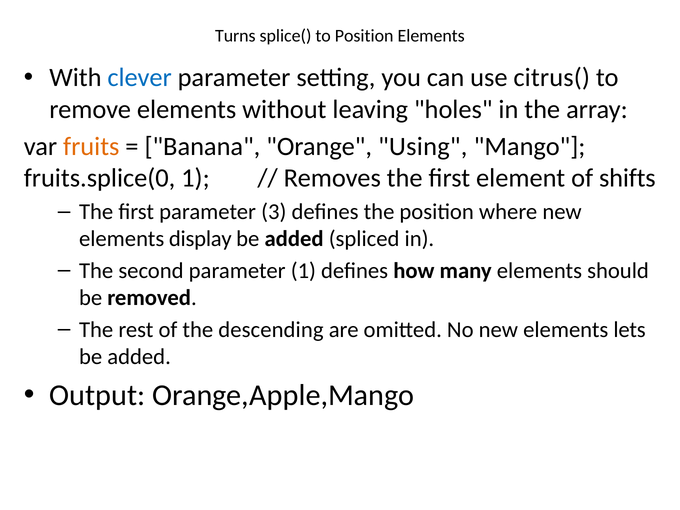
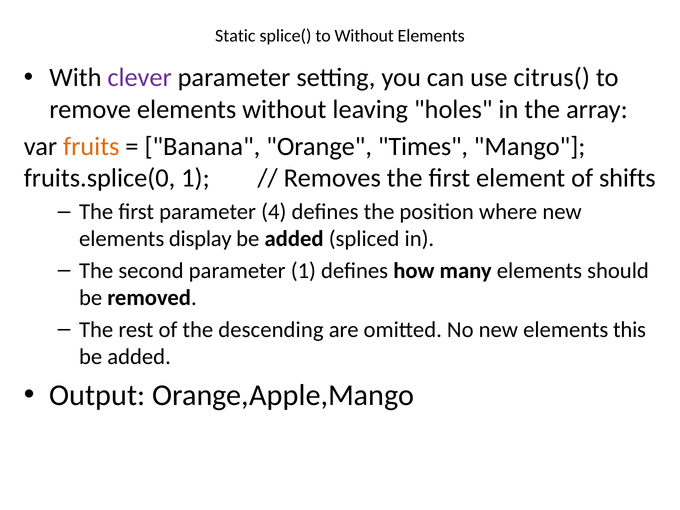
Turns: Turns -> Static
to Position: Position -> Without
clever colour: blue -> purple
Using: Using -> Times
3: 3 -> 4
lets: lets -> this
